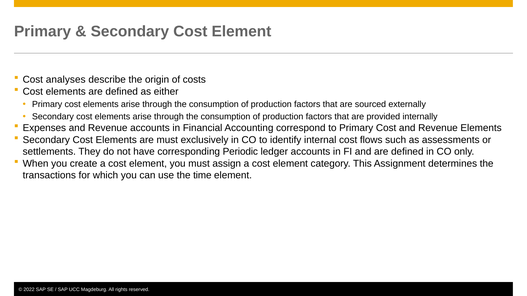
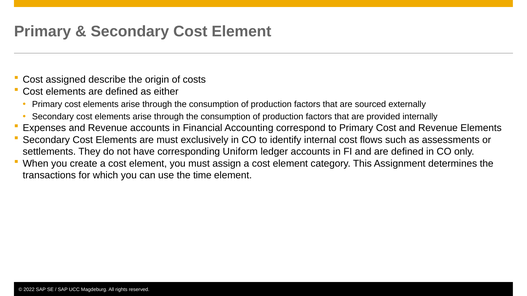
analyses: analyses -> assigned
Periodic: Periodic -> Uniform
